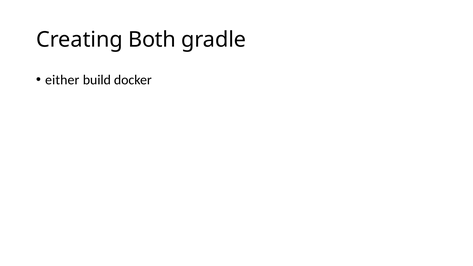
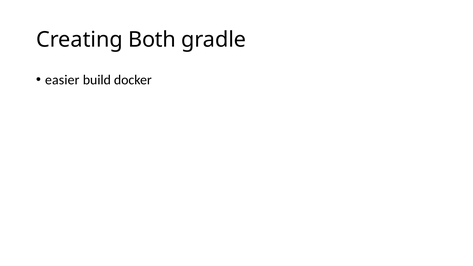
either: either -> easier
